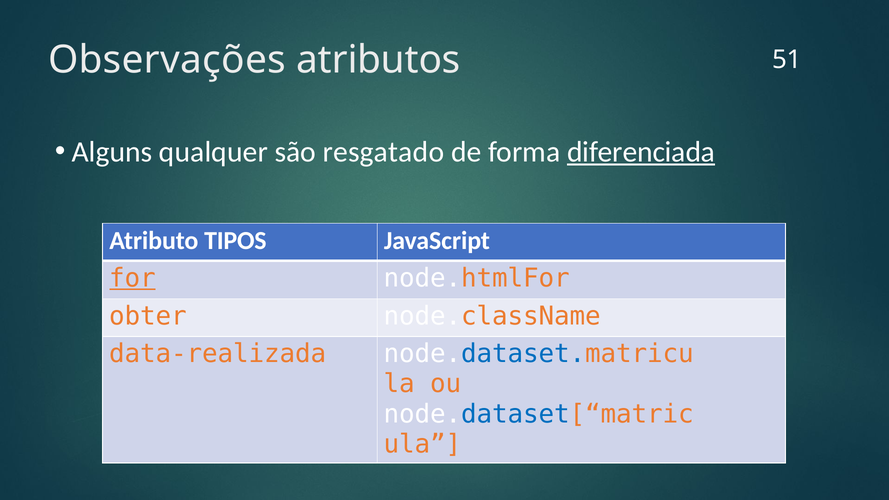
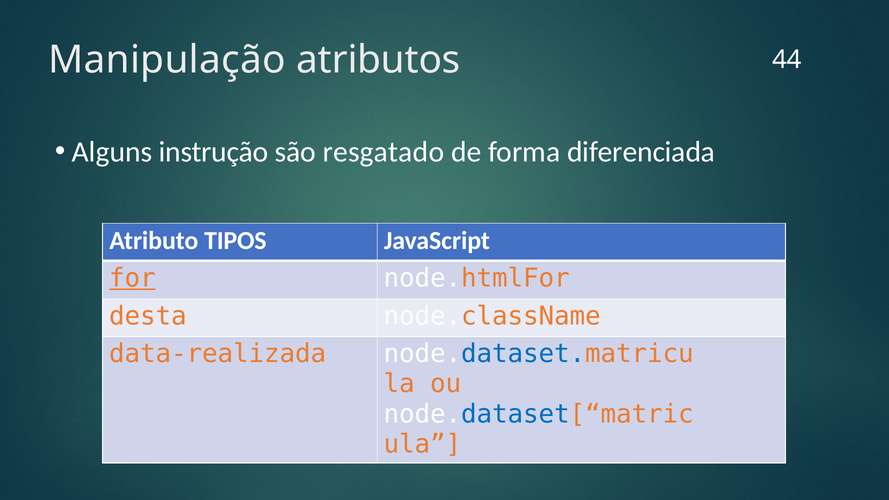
Observações: Observações -> Manipulação
51: 51 -> 44
qualquer: qualquer -> instrução
diferenciada underline: present -> none
obter: obter -> desta
